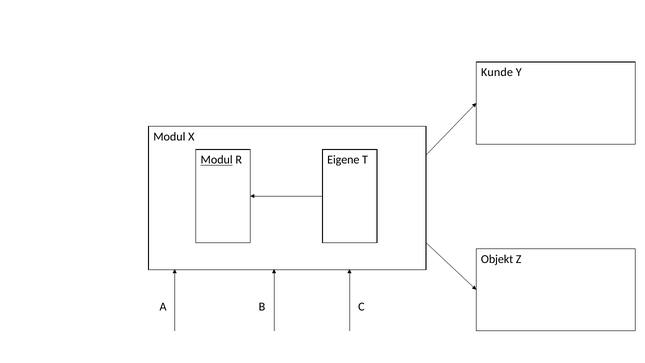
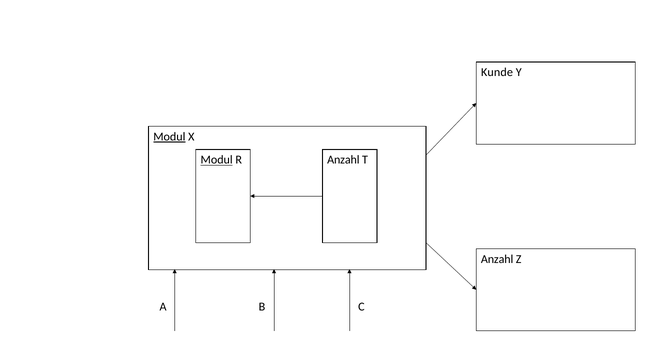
Modul at (169, 137) underline: none -> present
R Eigene: Eigene -> Anzahl
Objekt at (497, 259): Objekt -> Anzahl
